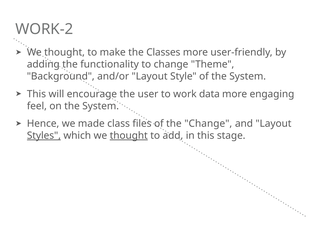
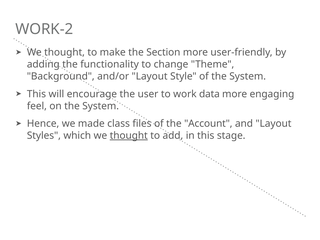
Classes: Classes -> Section
the Change: Change -> Account
Styles underline: present -> none
